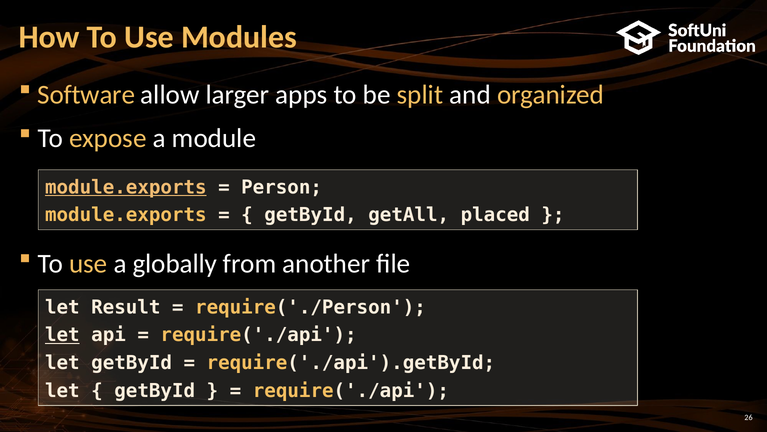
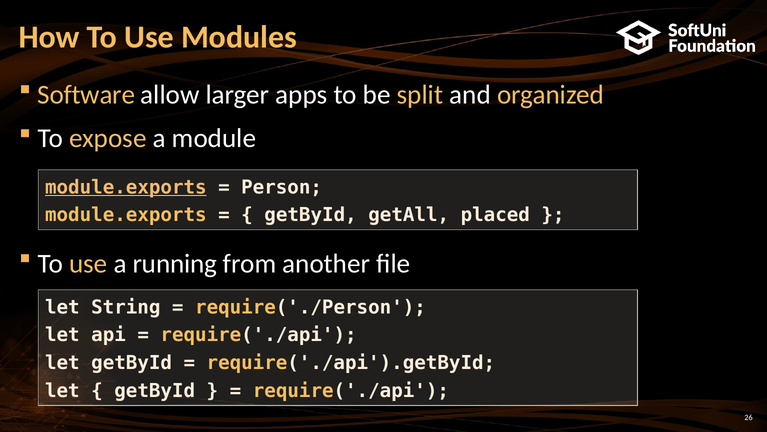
globally: globally -> running
Result: Result -> String
let at (62, 335) underline: present -> none
